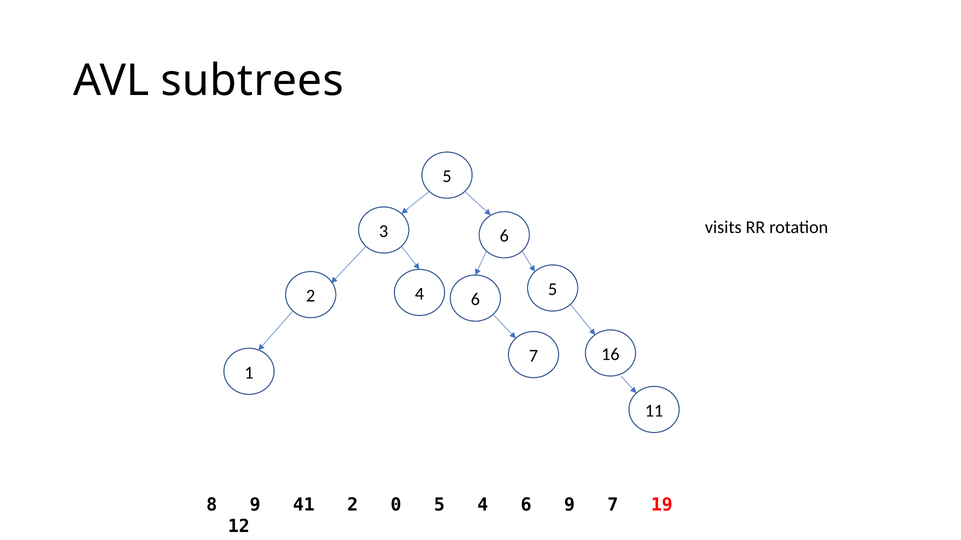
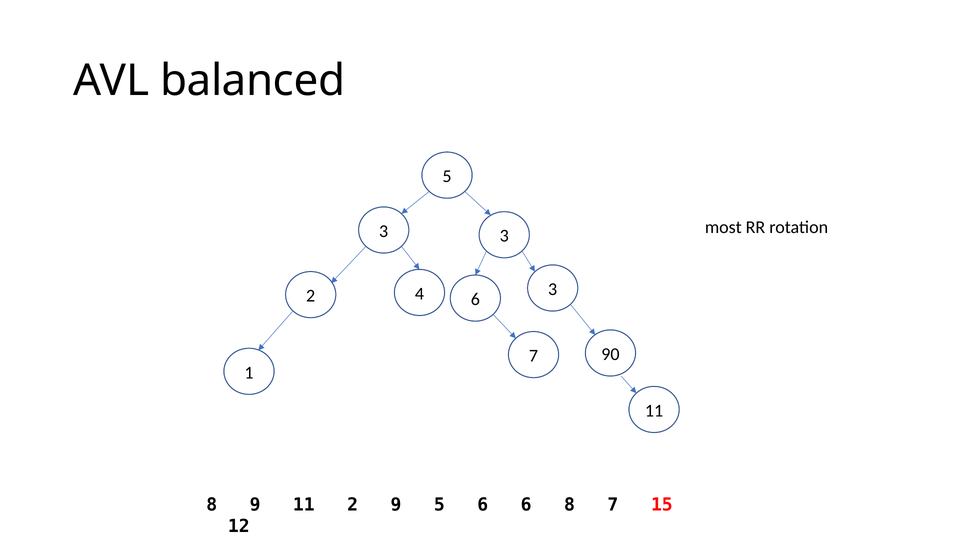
subtrees: subtrees -> balanced
visits: visits -> most
3 6: 6 -> 3
2 5: 5 -> 3
16: 16 -> 90
9 41: 41 -> 11
2 0: 0 -> 9
5 4: 4 -> 6
6 9: 9 -> 8
19: 19 -> 15
